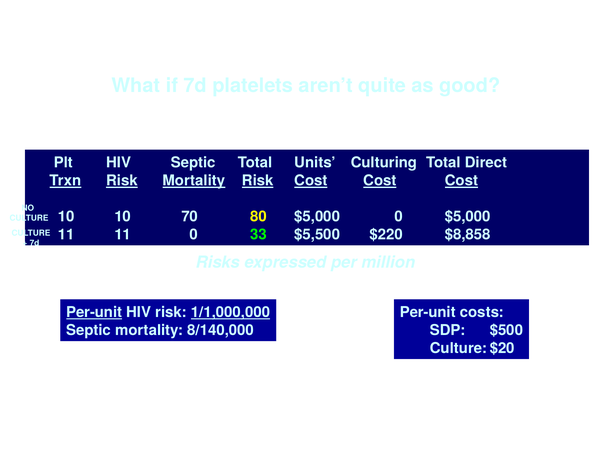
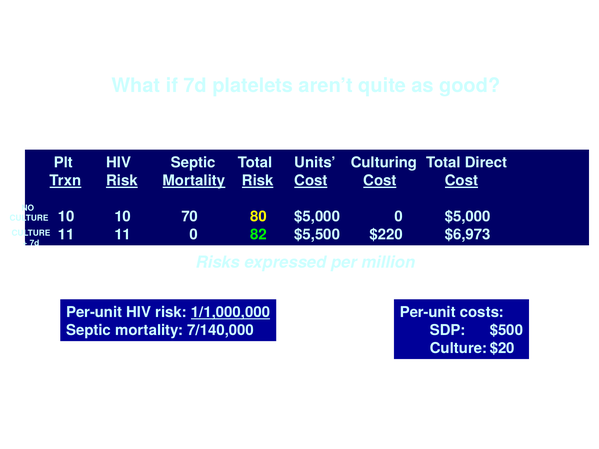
33: 33 -> 82
$8,858: $8,858 -> $6,973
Per-unit at (94, 312) underline: present -> none
8/140,000: 8/140,000 -> 7/140,000
